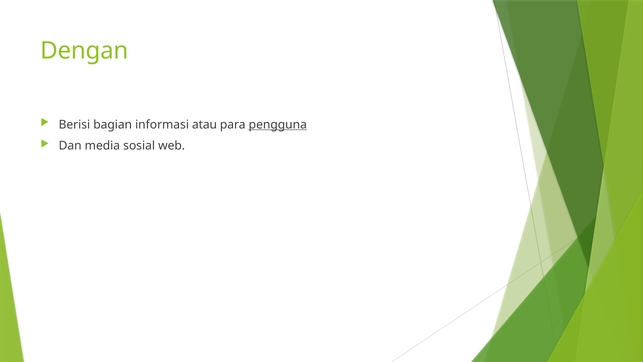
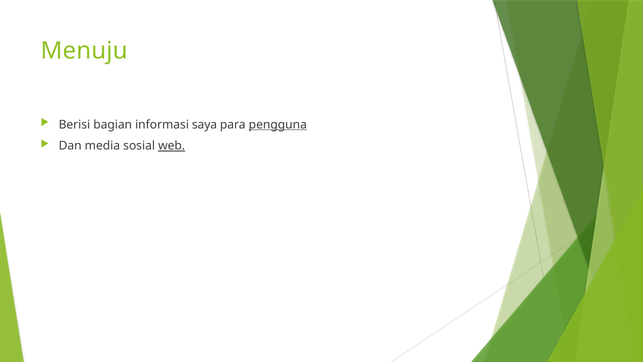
Dengan: Dengan -> Menuju
atau: atau -> saya
web underline: none -> present
